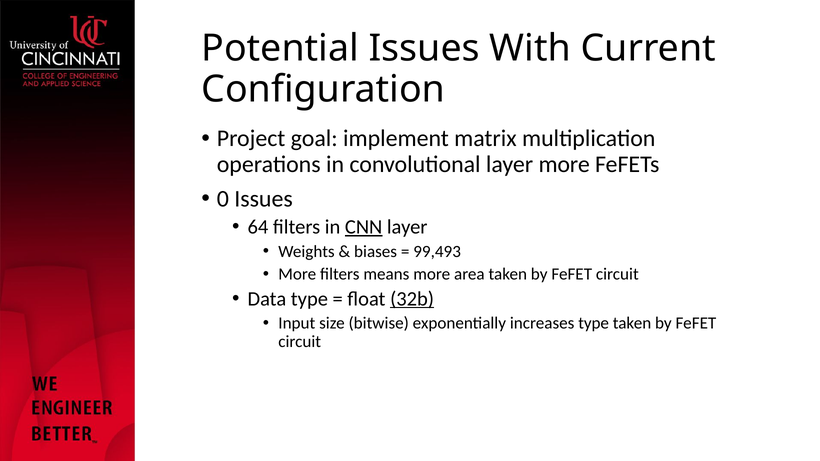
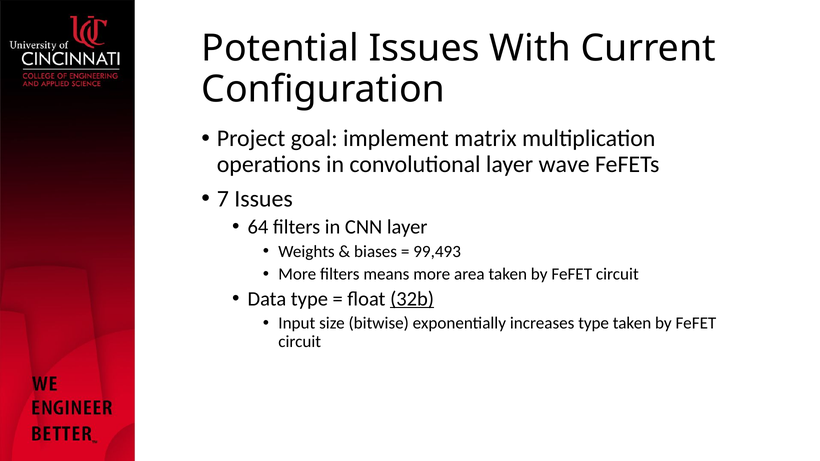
layer more: more -> wave
0: 0 -> 7
CNN underline: present -> none
